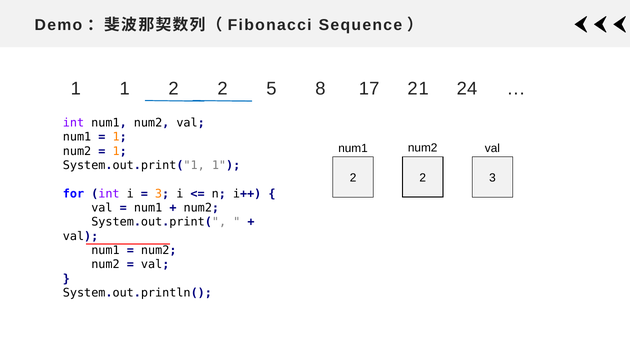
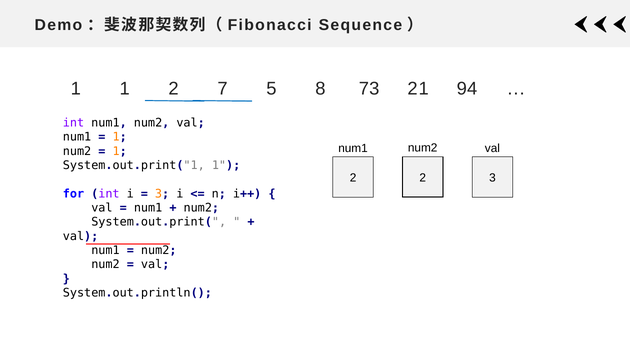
2 2: 2 -> 7
17: 17 -> 73
24: 24 -> 94
